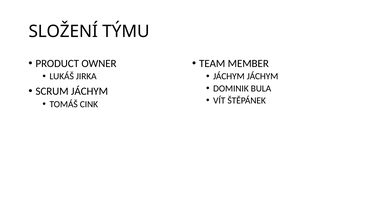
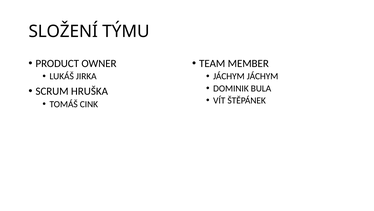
SCRUM JÁCHYM: JÁCHYM -> HRUŠKA
